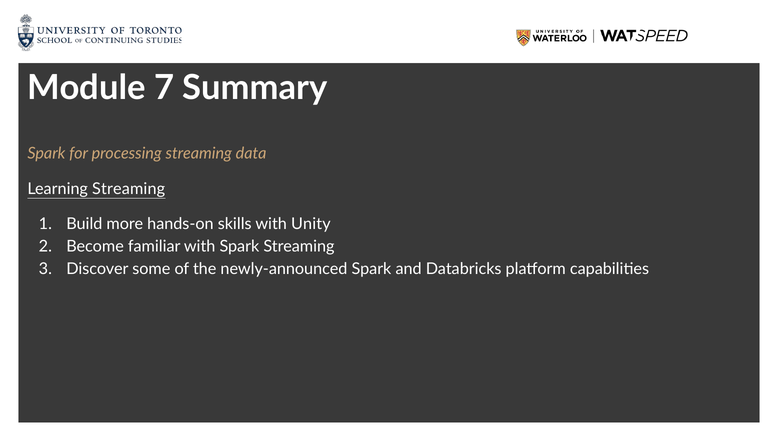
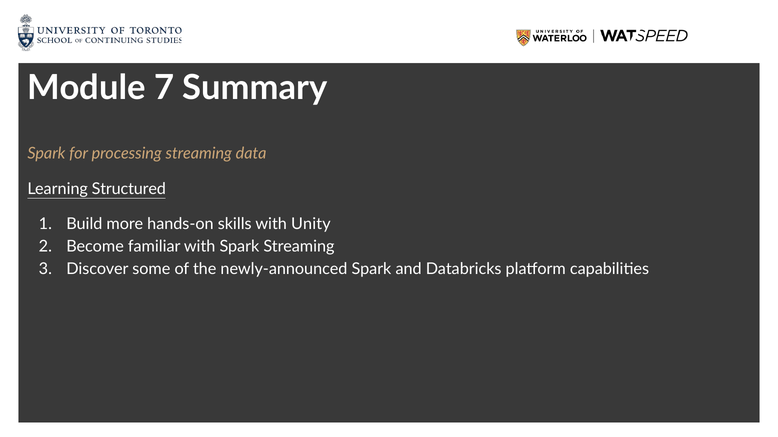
Learning Streaming: Streaming -> Structured
